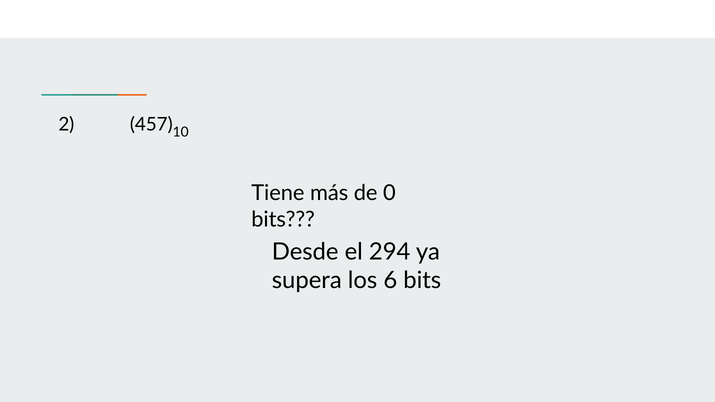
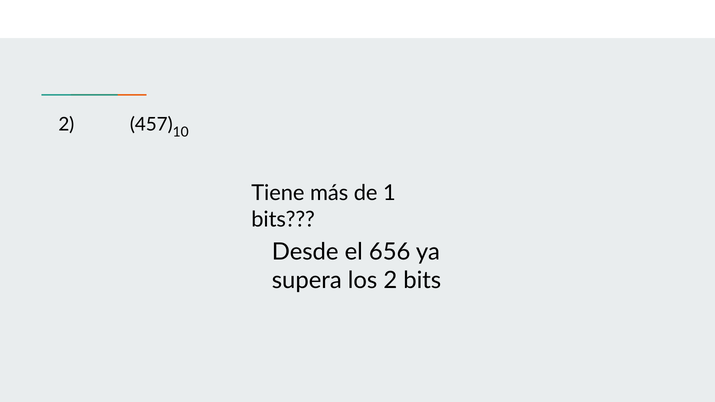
0: 0 -> 1
294: 294 -> 656
los 6: 6 -> 2
